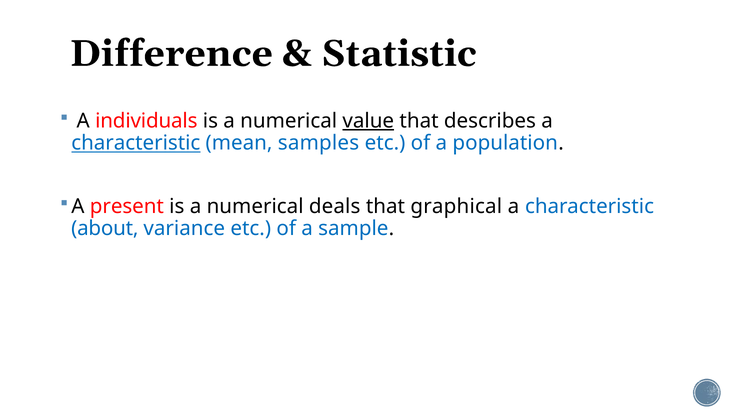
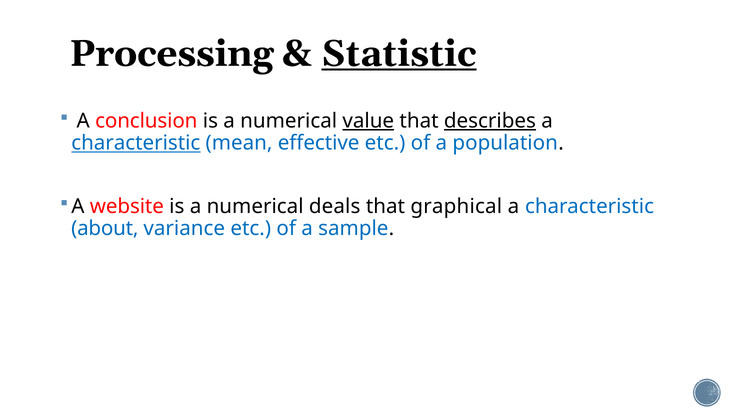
Difference: Difference -> Processing
Statistic underline: none -> present
individuals: individuals -> conclusion
describes underline: none -> present
samples: samples -> effective
present: present -> website
